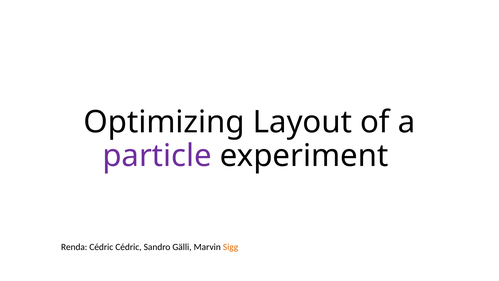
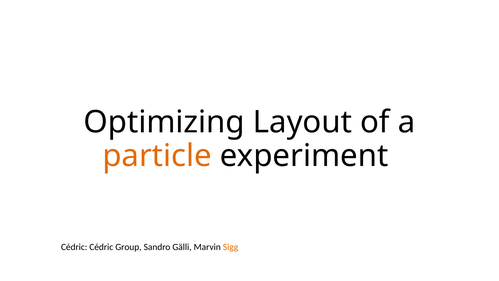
particle colour: purple -> orange
Renda at (74, 247): Renda -> Cédric
Cédric Cédric: Cédric -> Group
